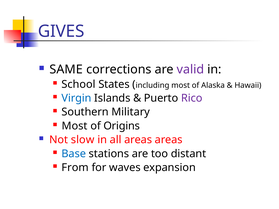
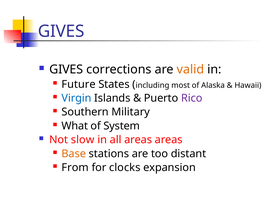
SAME at (66, 70): SAME -> GIVES
valid colour: purple -> orange
School: School -> Future
Most at (75, 126): Most -> What
Origins: Origins -> System
Base colour: blue -> orange
waves: waves -> clocks
